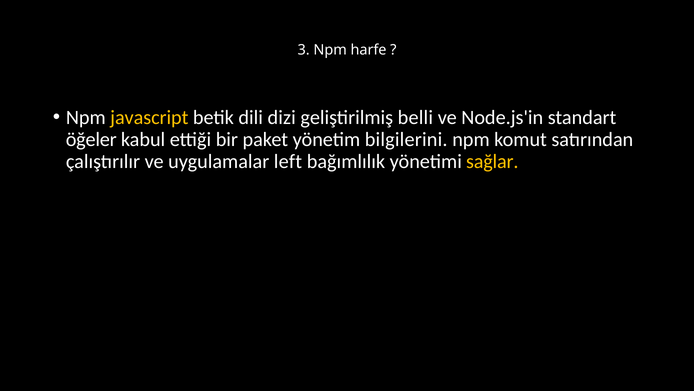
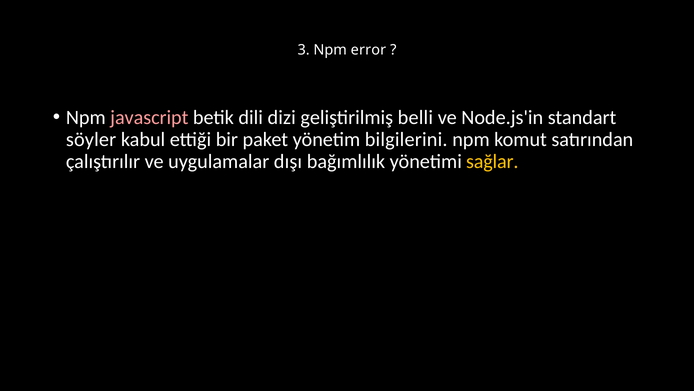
harfe: harfe -> error
javascript colour: yellow -> pink
öğeler: öğeler -> söyler
left: left -> dışı
